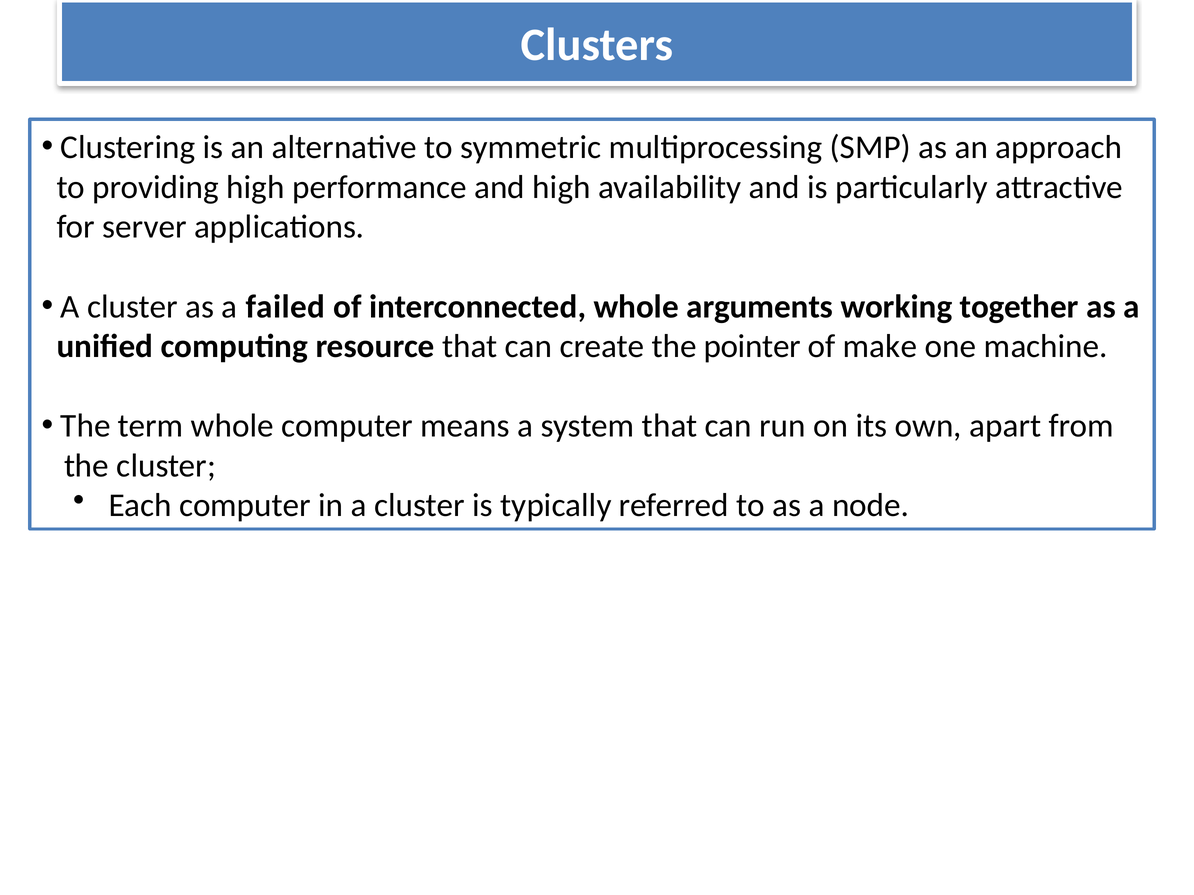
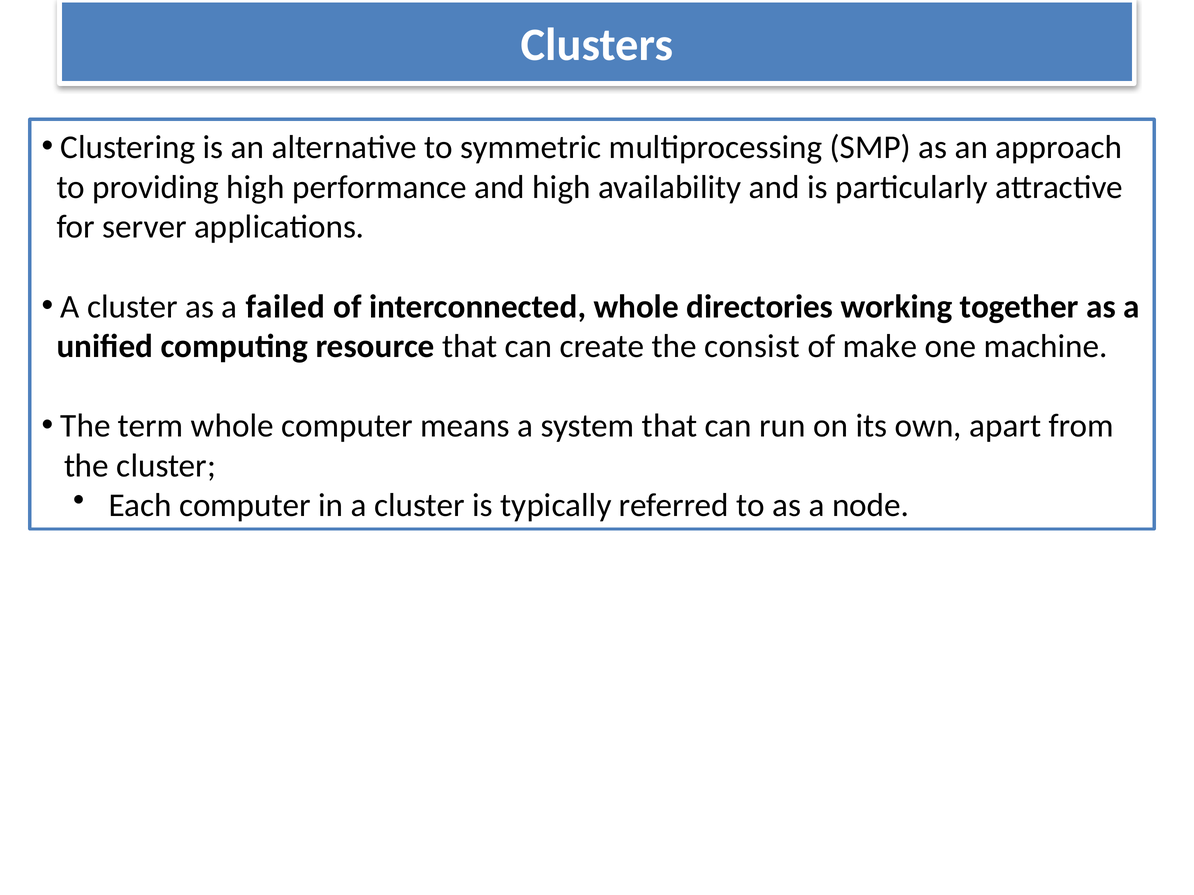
arguments: arguments -> directories
pointer: pointer -> consist
